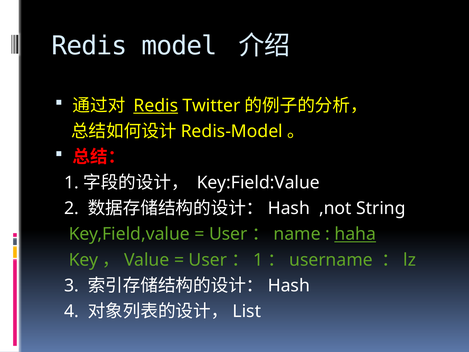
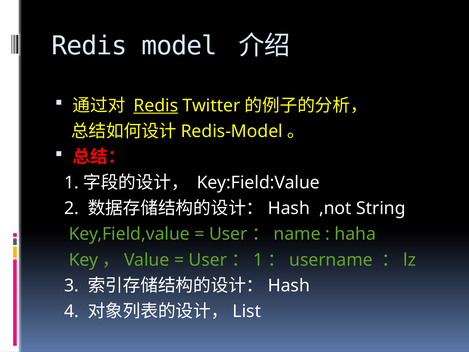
haha underline: present -> none
